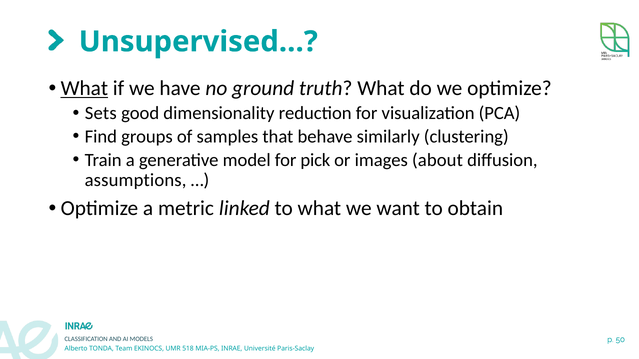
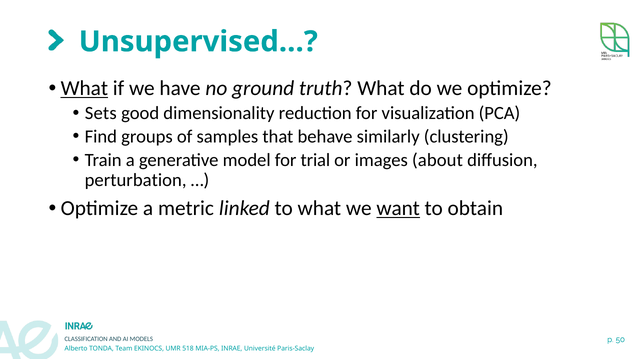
pick: pick -> trial
assumptions: assumptions -> perturbation
want underline: none -> present
